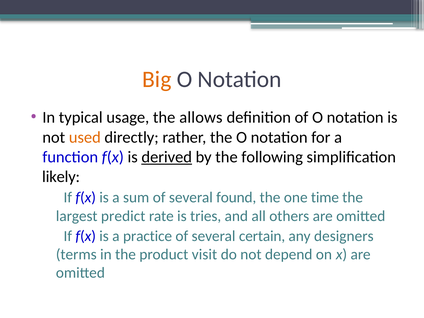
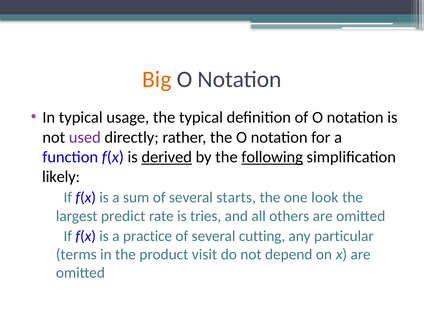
the allows: allows -> typical
used colour: orange -> purple
following underline: none -> present
found: found -> starts
time: time -> look
certain: certain -> cutting
designers: designers -> particular
